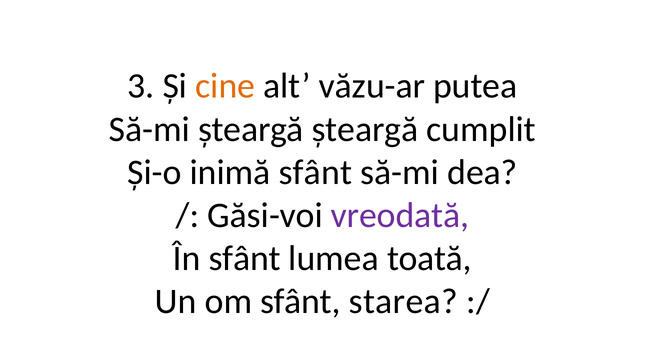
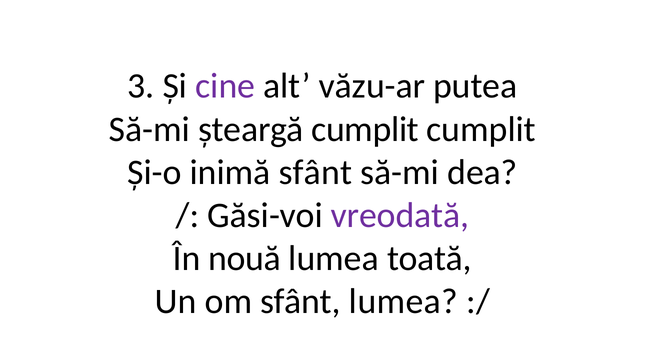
cine colour: orange -> purple
șteargă șteargă: șteargă -> cumplit
În sfânt: sfânt -> nouă
sfânt starea: starea -> lumea
